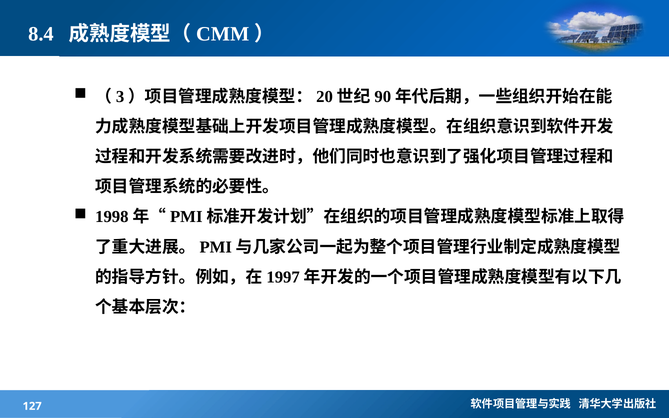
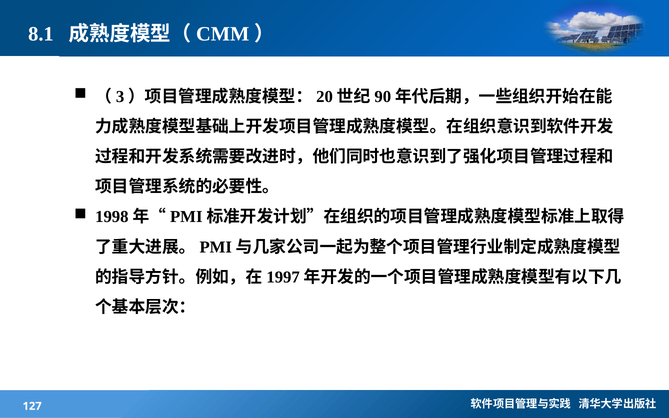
8.4: 8.4 -> 8.1
